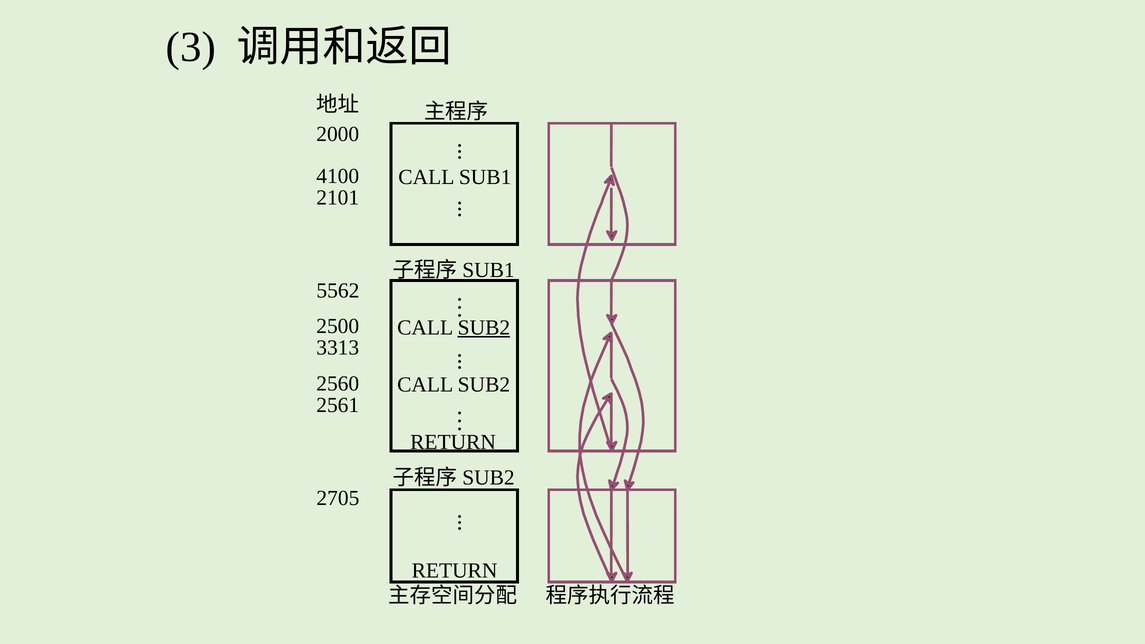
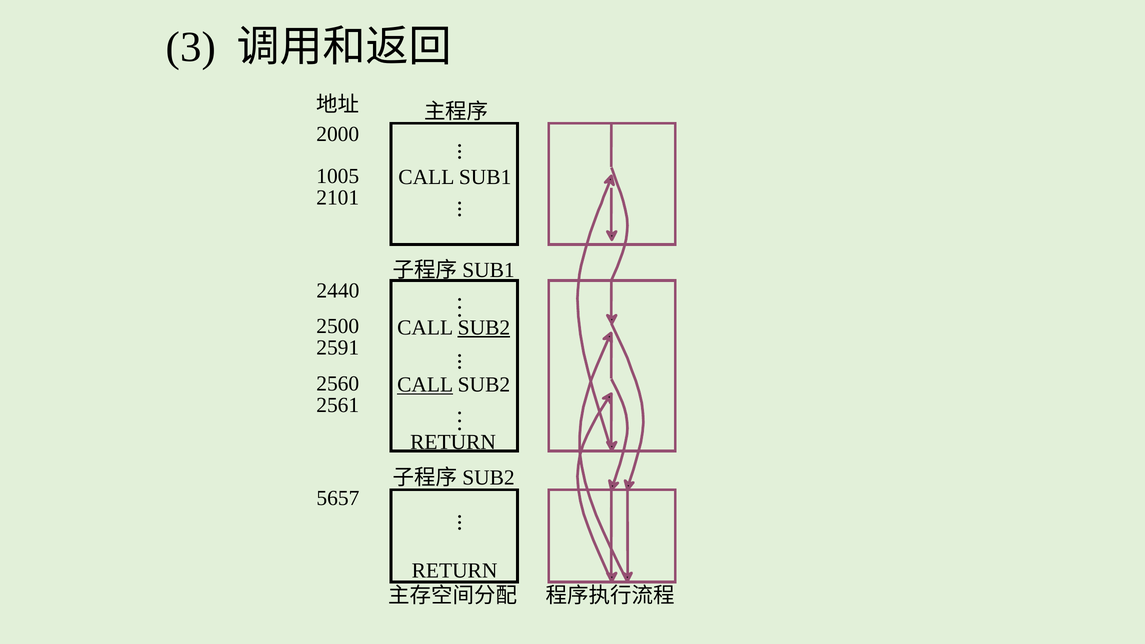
4100: 4100 -> 1005
5562: 5562 -> 2440
3313: 3313 -> 2591
CALL at (425, 385) underline: none -> present
2705: 2705 -> 5657
